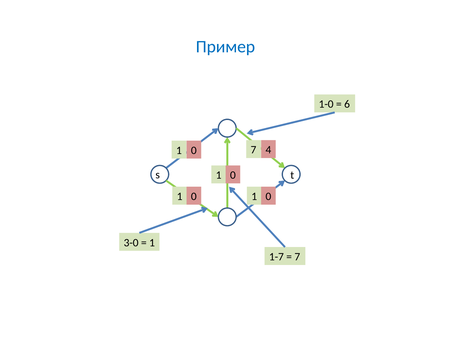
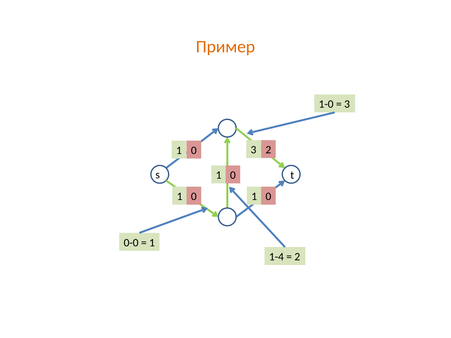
Пример colour: blue -> orange
6 at (347, 104): 6 -> 3
1 7: 7 -> 3
0 4: 4 -> 2
3-0: 3-0 -> 0-0
1-7: 1-7 -> 1-4
7 at (297, 257): 7 -> 2
